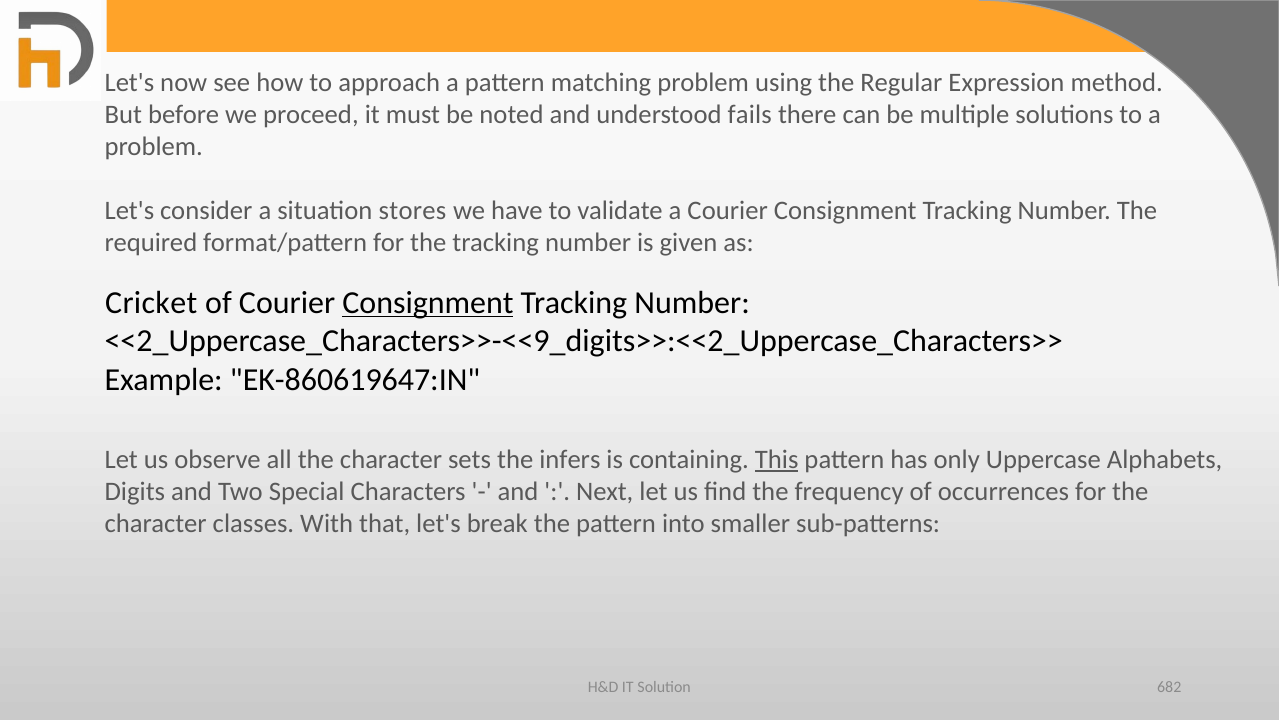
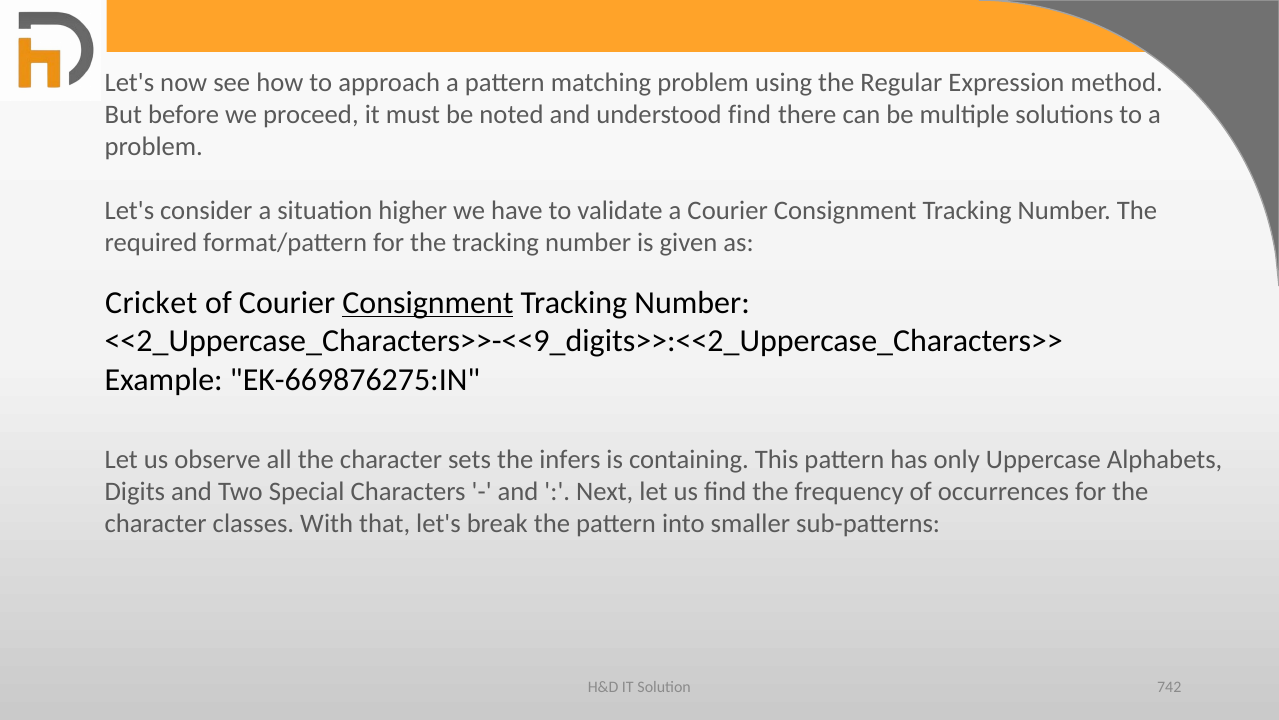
understood fails: fails -> find
stores: stores -> higher
EK-860619647:IN: EK-860619647:IN -> EK-669876275:IN
This underline: present -> none
682: 682 -> 742
